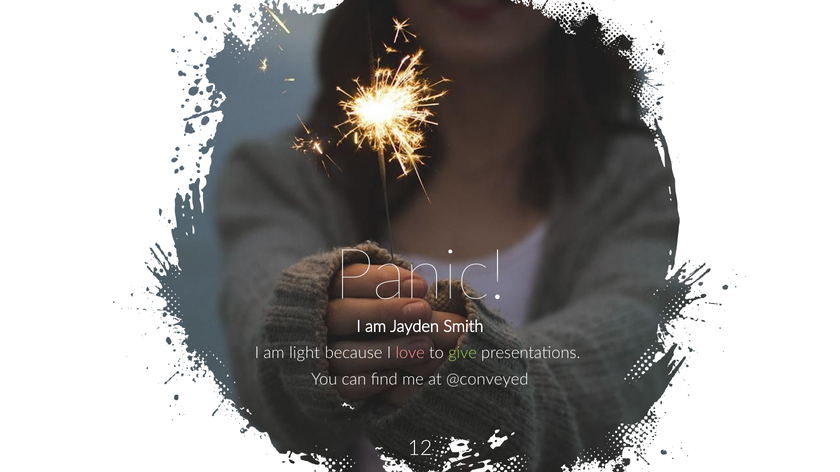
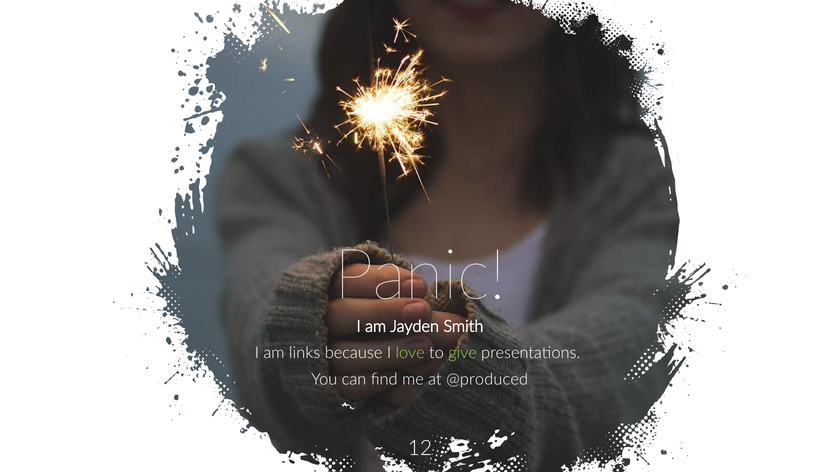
light: light -> links
love colour: pink -> light green
@conveyed: @conveyed -> @produced
